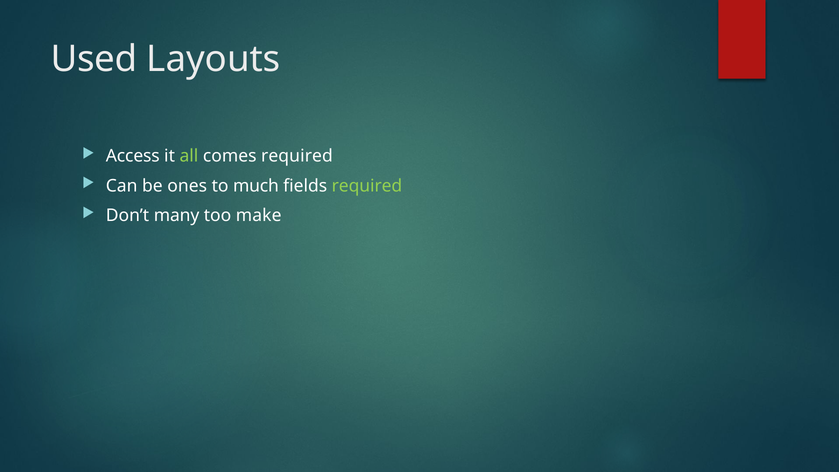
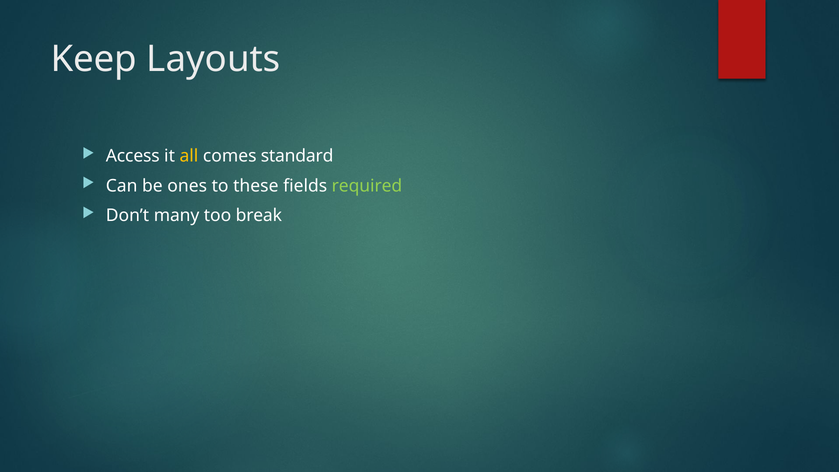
Used: Used -> Keep
all colour: light green -> yellow
comes required: required -> standard
much: much -> these
make: make -> break
